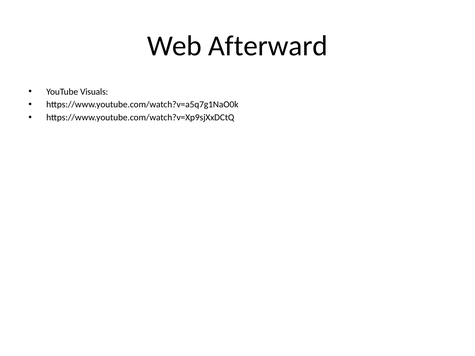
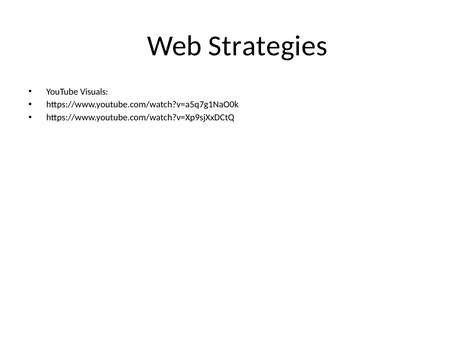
Afterward: Afterward -> Strategies
